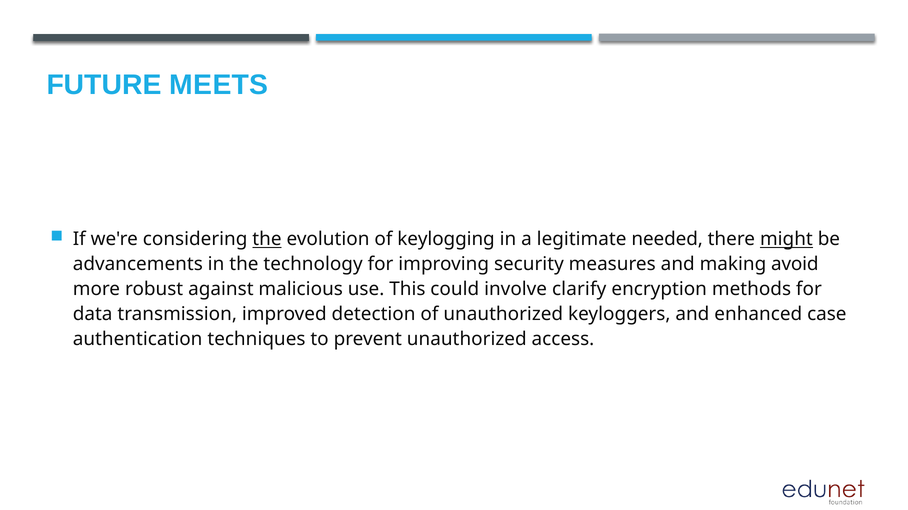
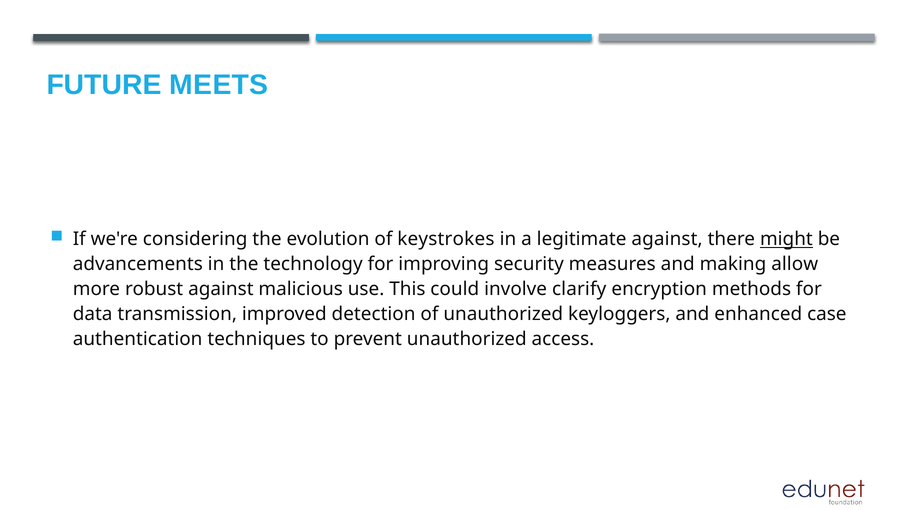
the at (267, 240) underline: present -> none
keylogging: keylogging -> keystrokes
legitimate needed: needed -> against
avoid: avoid -> allow
